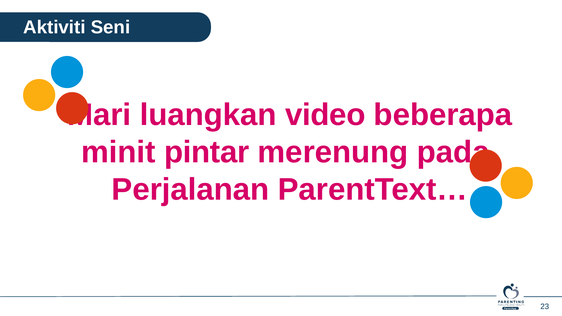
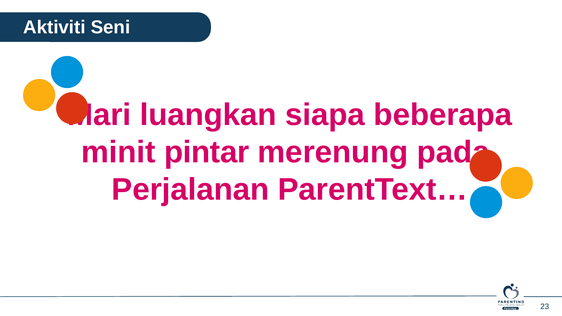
video: video -> siapa
